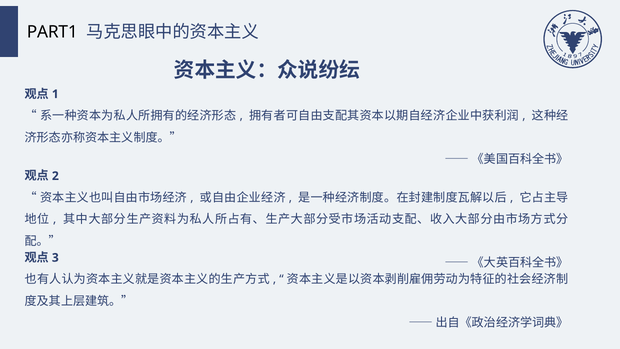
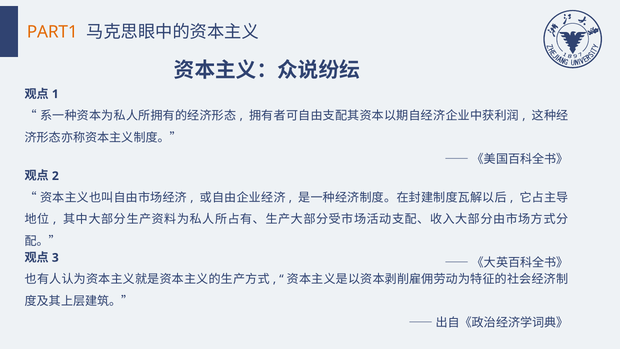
PART1 colour: black -> orange
